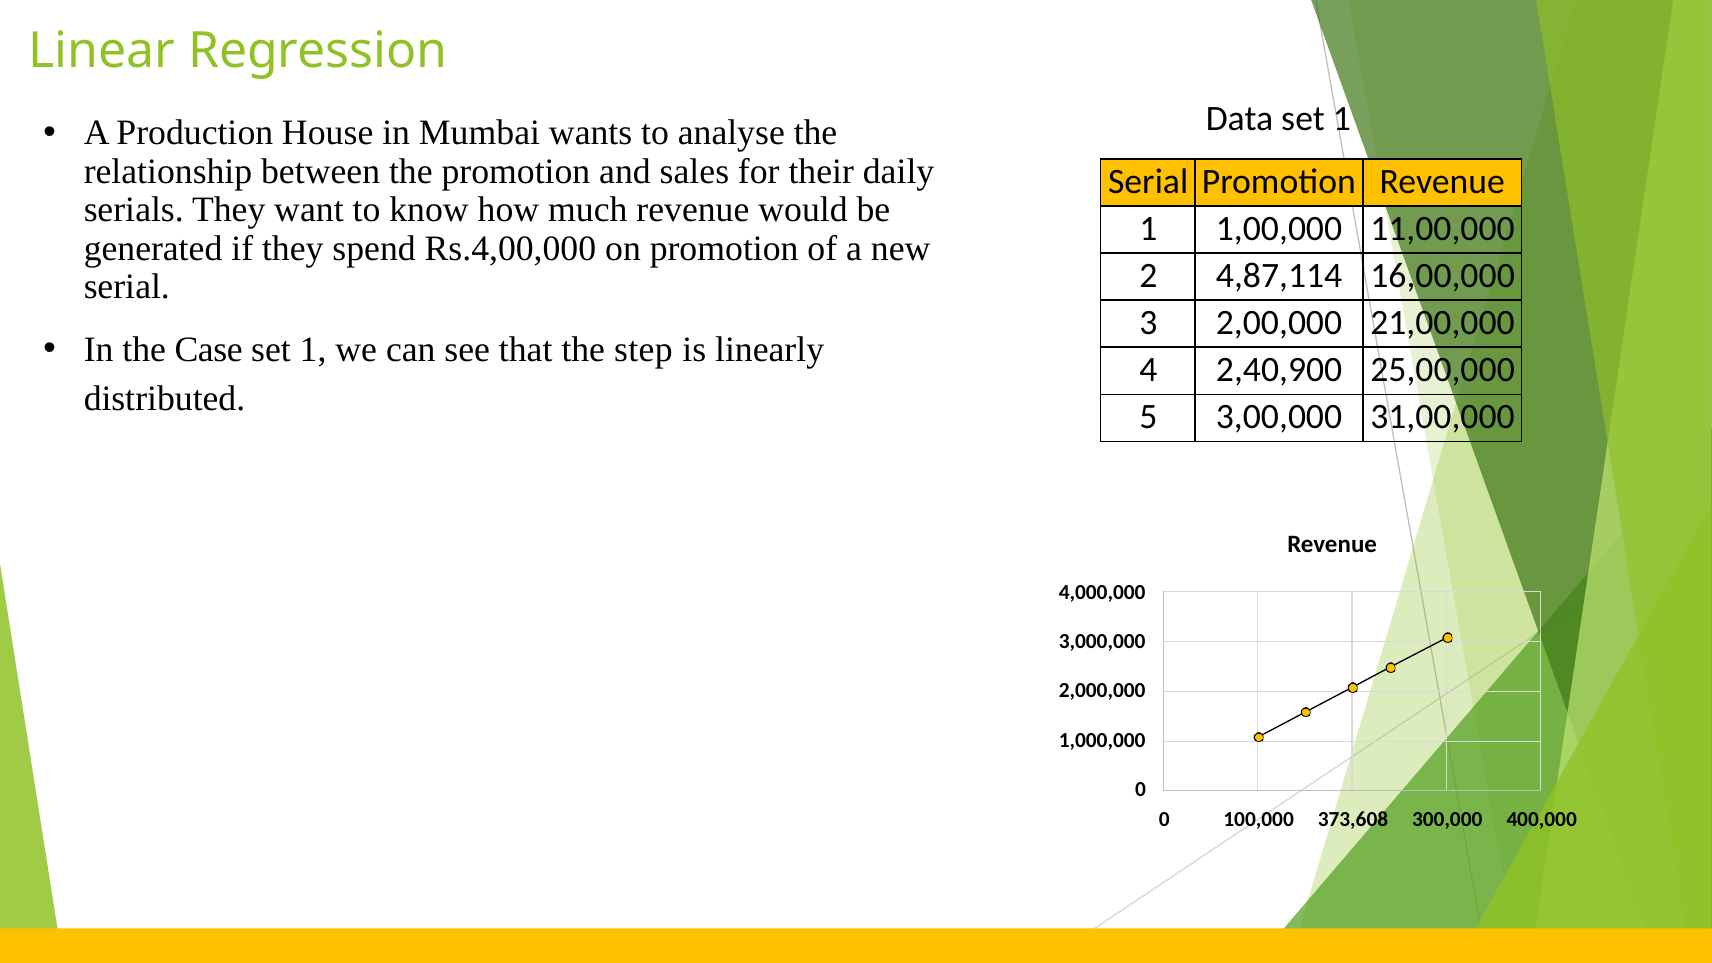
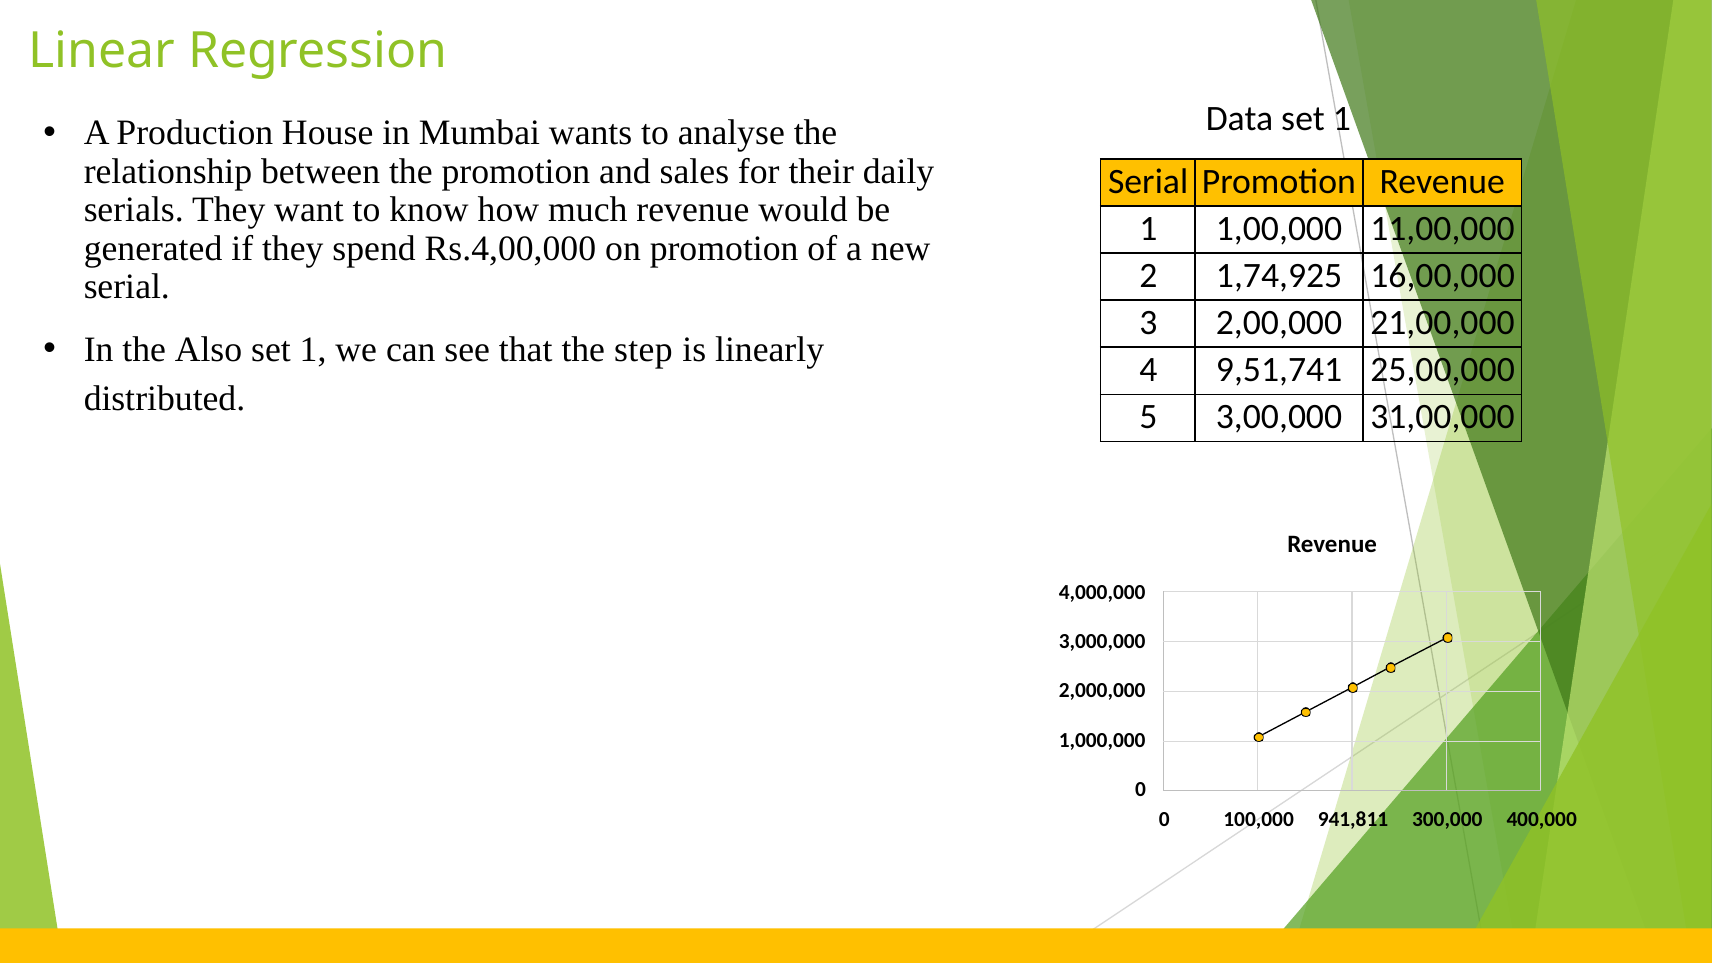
4,87,114: 4,87,114 -> 1,74,925
Case: Case -> Also
2,40,900: 2,40,900 -> 9,51,741
373,608: 373,608 -> 941,811
